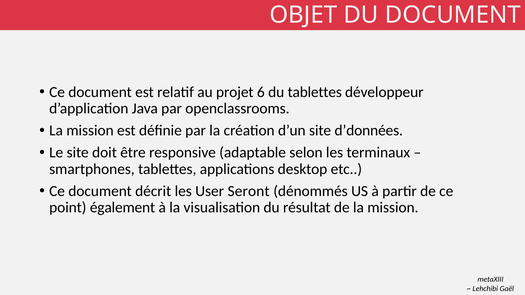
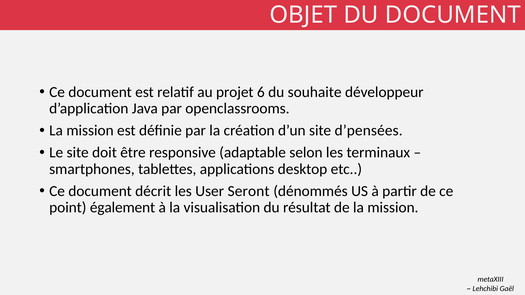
du tablettes: tablettes -> souhaite
d’données: d’données -> d’pensées
